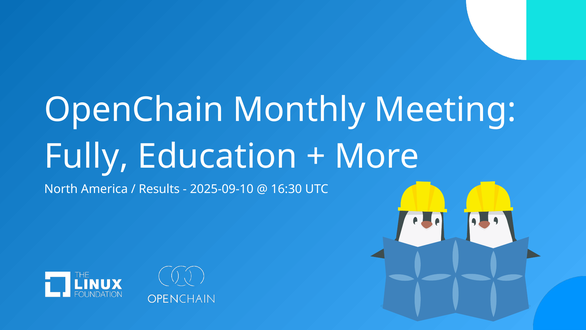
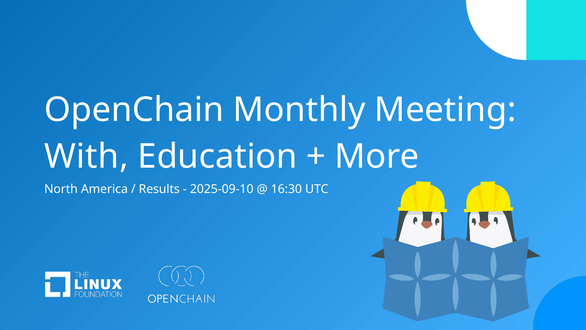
Fully: Fully -> With
